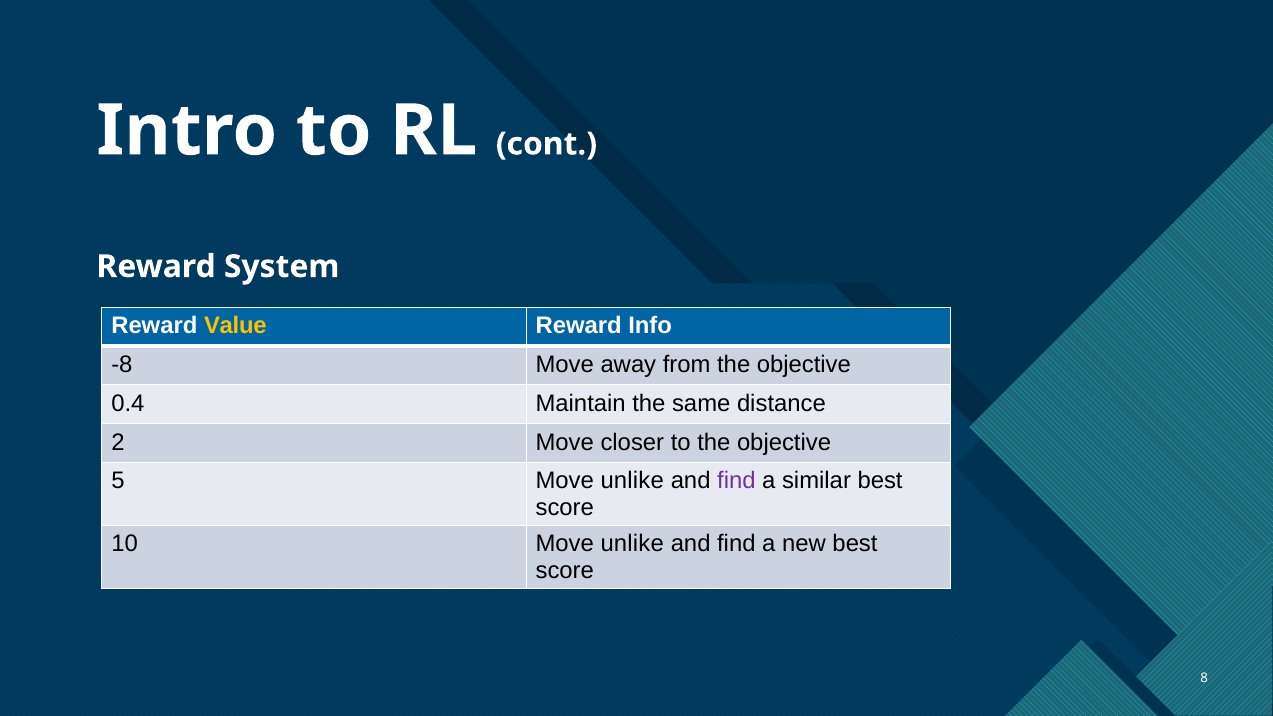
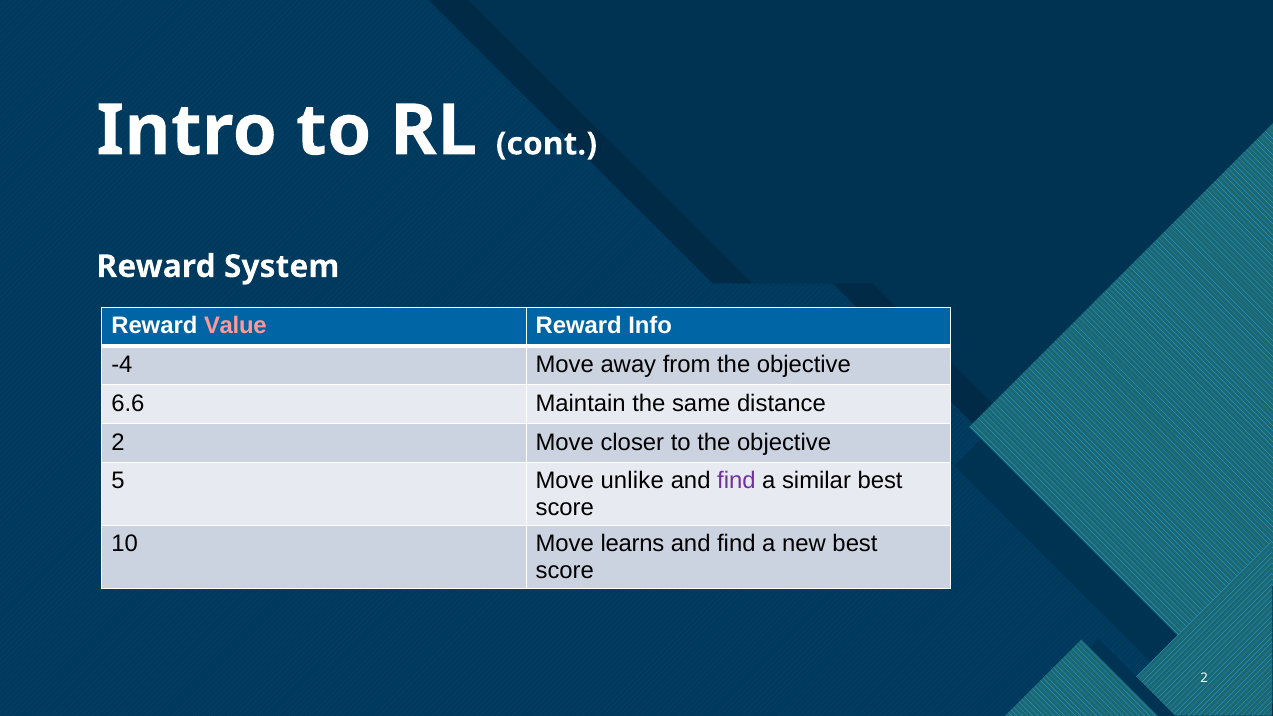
Value colour: yellow -> pink
-8: -8 -> -4
0.4: 0.4 -> 6.6
10 Move unlike: unlike -> learns
8 at (1204, 678): 8 -> 2
